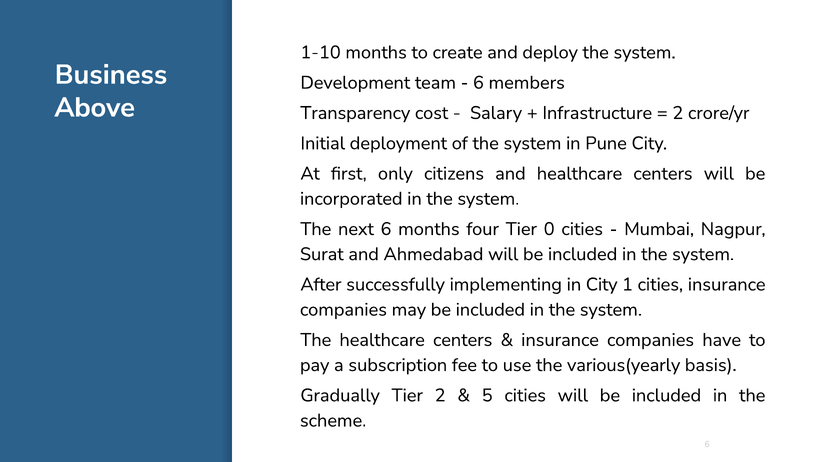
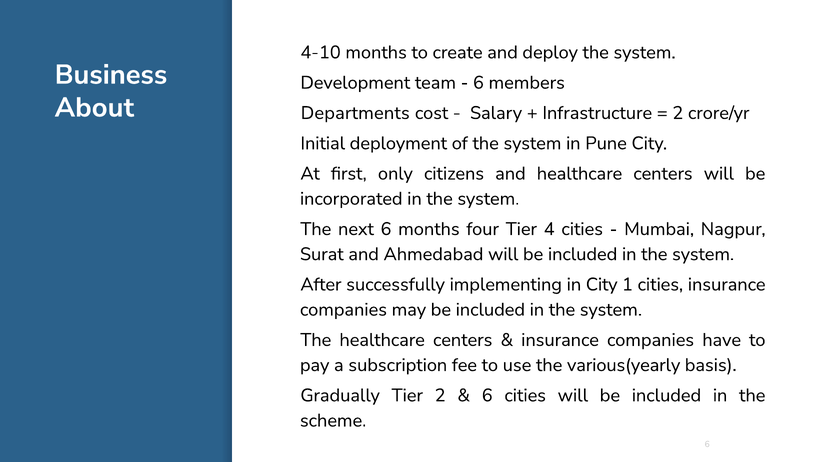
1-10: 1-10 -> 4-10
Above: Above -> About
Transparency: Transparency -> Departments
0: 0 -> 4
5 at (487, 395): 5 -> 6
